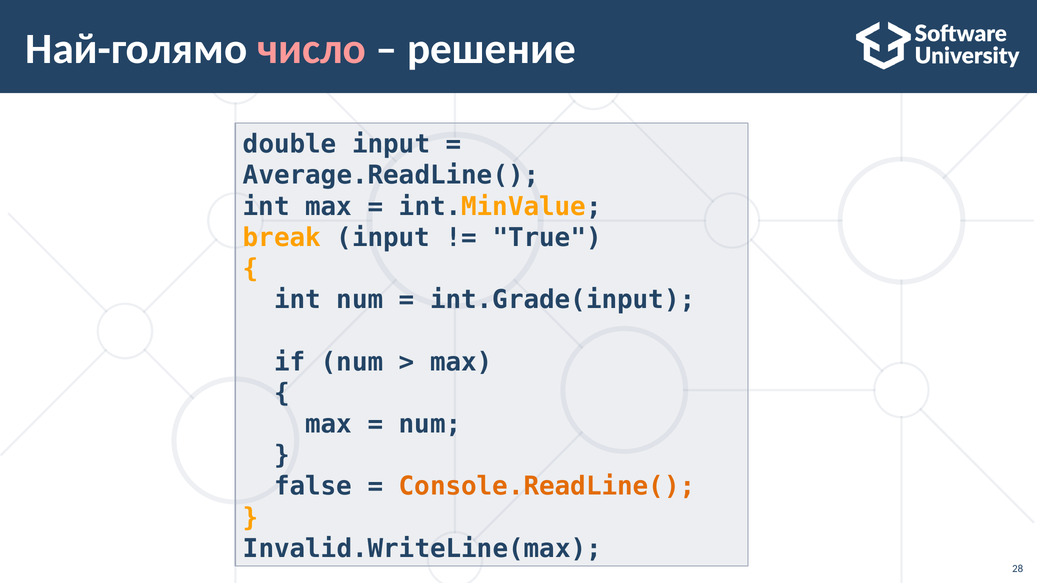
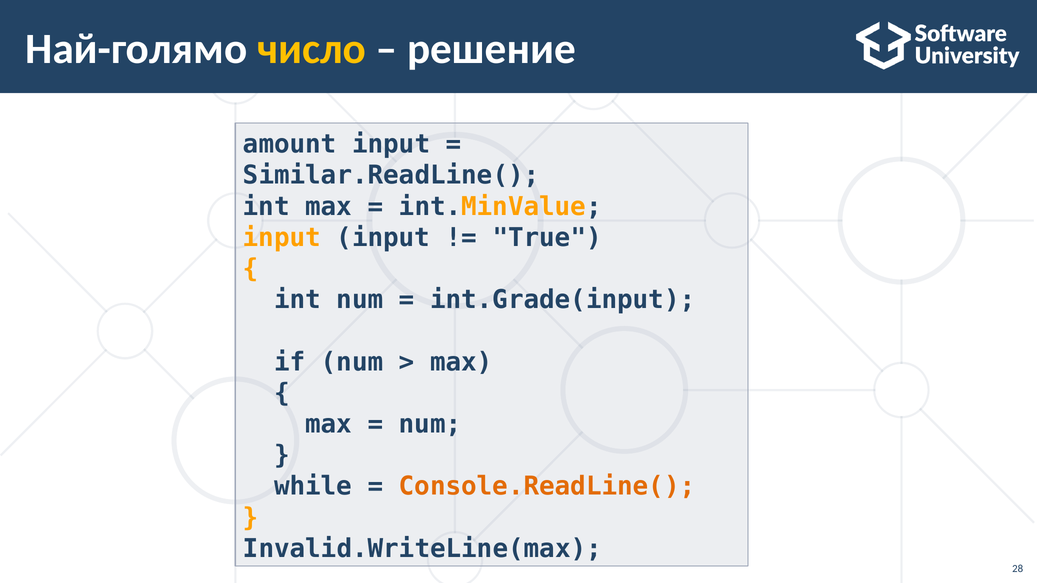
число colour: pink -> yellow
double: double -> amount
Average.ReadLine(: Average.ReadLine( -> Similar.ReadLine(
break at (282, 238): break -> input
false: false -> while
